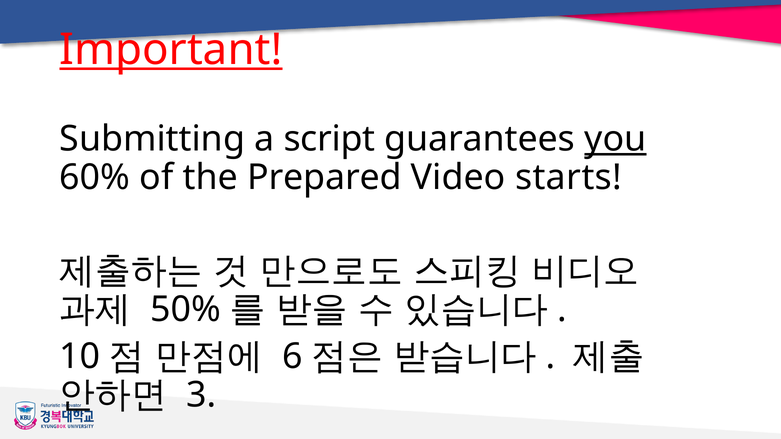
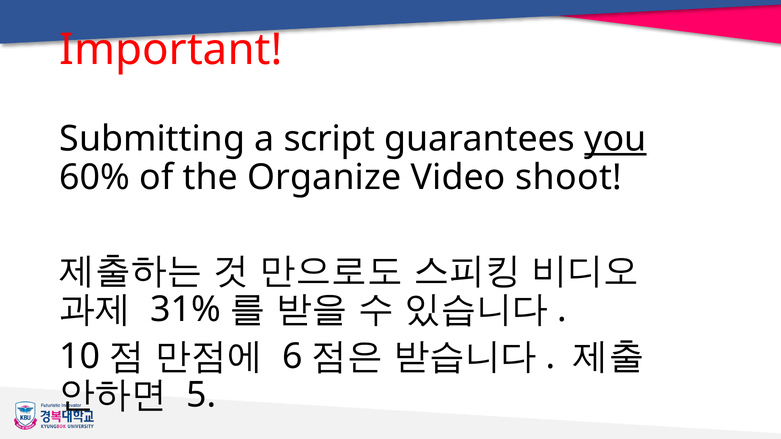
Important underline: present -> none
Prepared: Prepared -> Organize
starts: starts -> shoot
50%: 50% -> 31%
3: 3 -> 5
